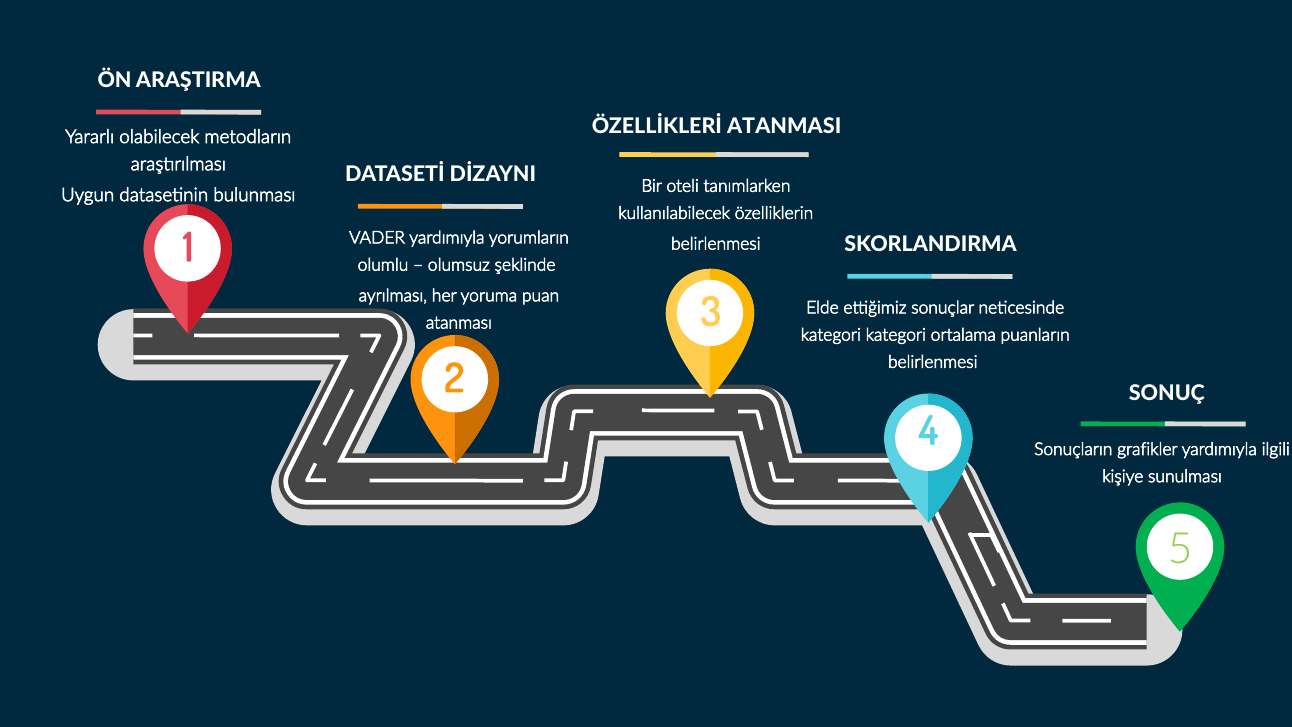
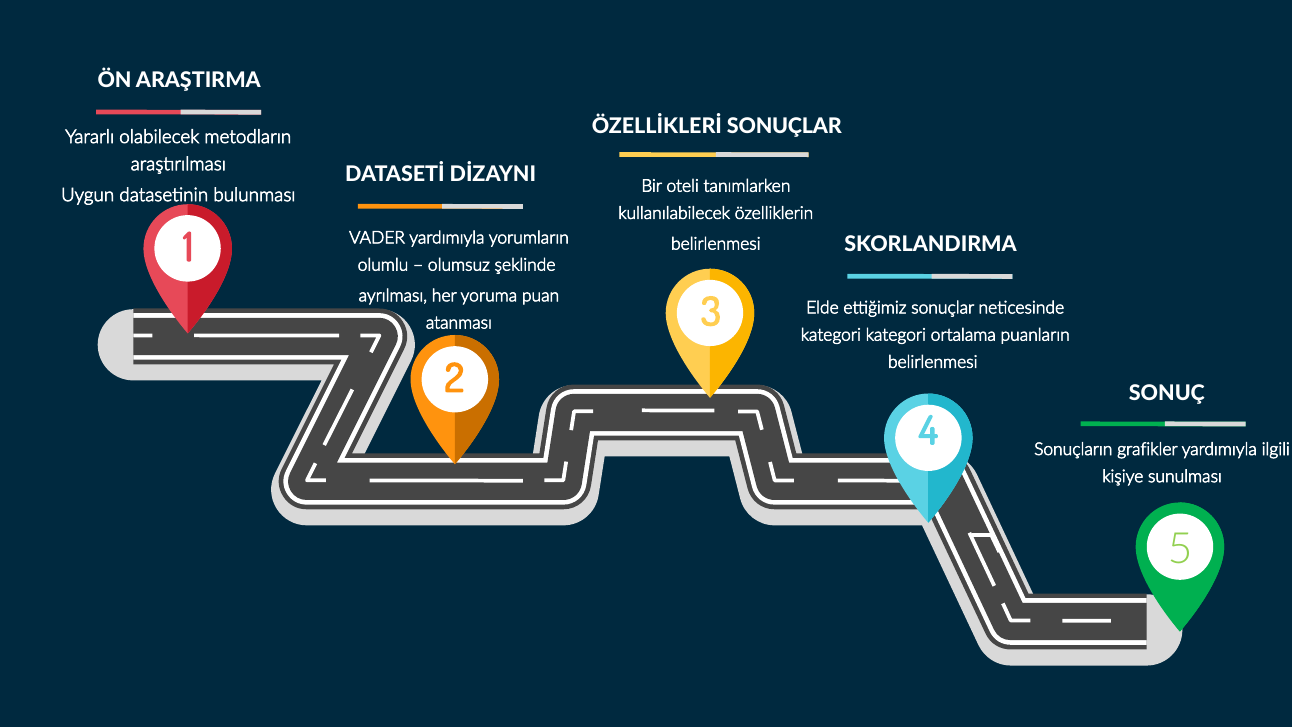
ÖZELLİKLERİ ATANMASI: ATANMASI -> SONUÇLAR
